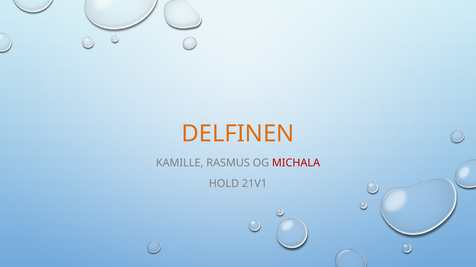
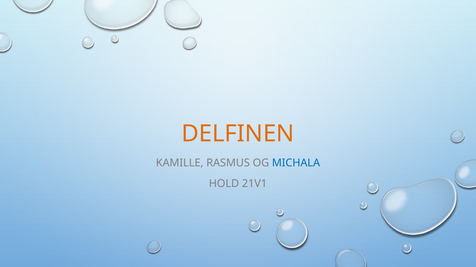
MICHALA colour: red -> blue
